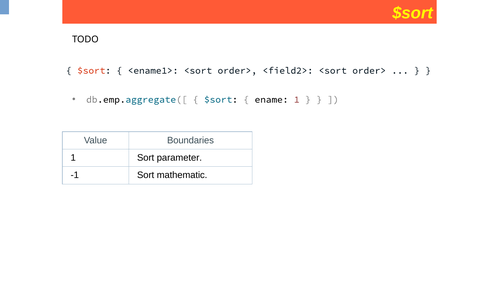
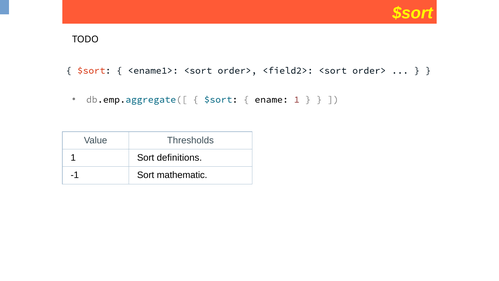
Boundaries: Boundaries -> Thresholds
parameter: parameter -> definitions
